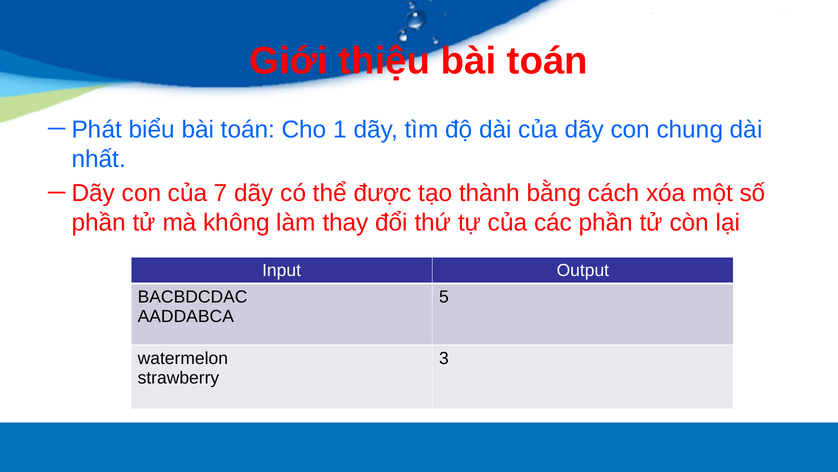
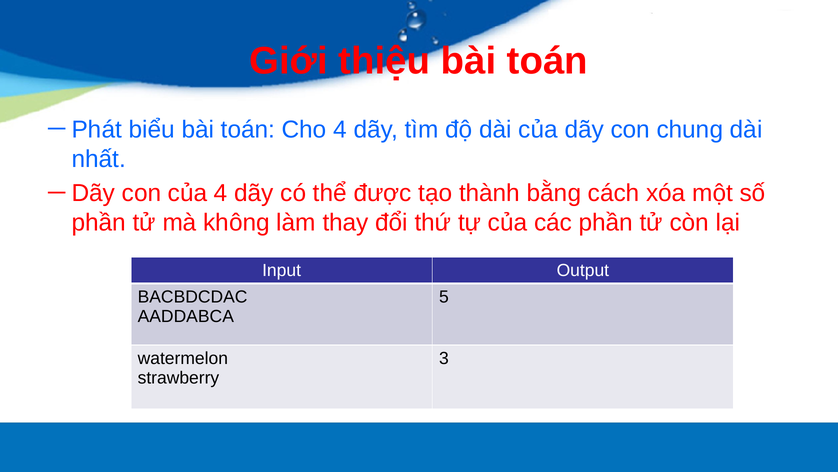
Cho 1: 1 -> 4
của 7: 7 -> 4
